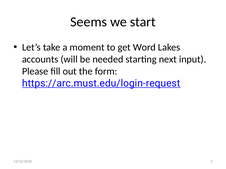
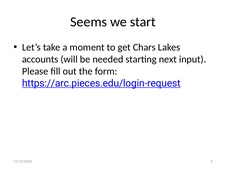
Word: Word -> Chars
https://arc.must.edu/login-request: https://arc.must.edu/login-request -> https://arc.pieces.edu/login-request
